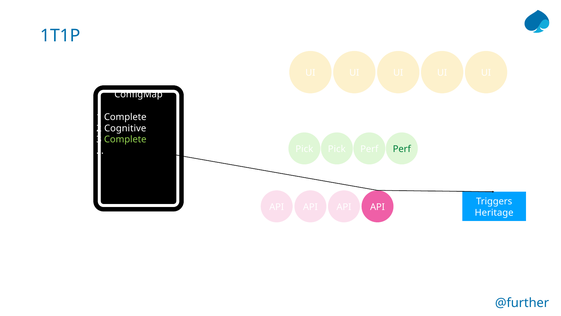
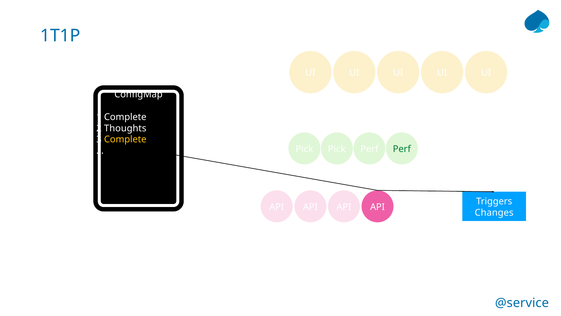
Cognitive: Cognitive -> Thoughts
Complete at (125, 139) colour: light green -> yellow
Heritage: Heritage -> Changes
@further: @further -> @service
